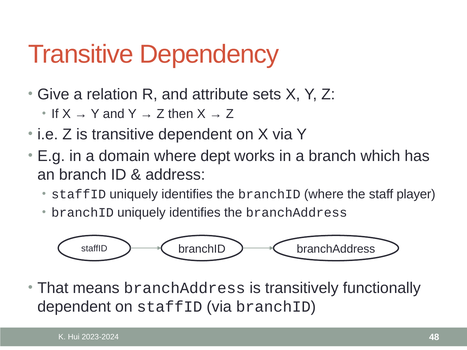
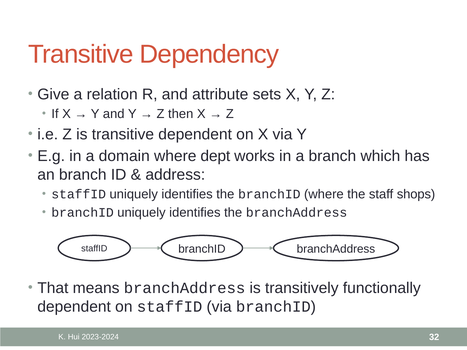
player: player -> shops
48: 48 -> 32
